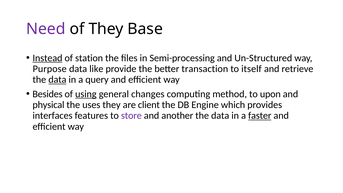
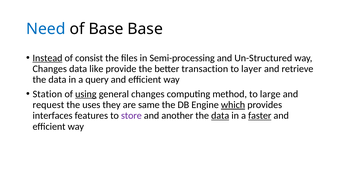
Need colour: purple -> blue
of They: They -> Base
station: station -> consist
Purpose at (50, 69): Purpose -> Changes
itself: itself -> layer
data at (57, 80) underline: present -> none
Besides: Besides -> Station
upon: upon -> large
physical: physical -> request
client: client -> same
which underline: none -> present
data at (220, 116) underline: none -> present
